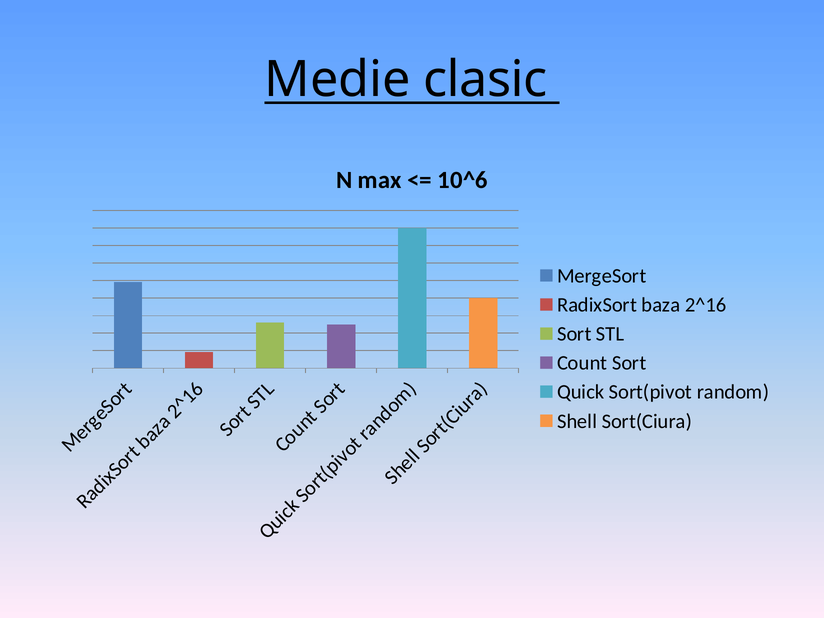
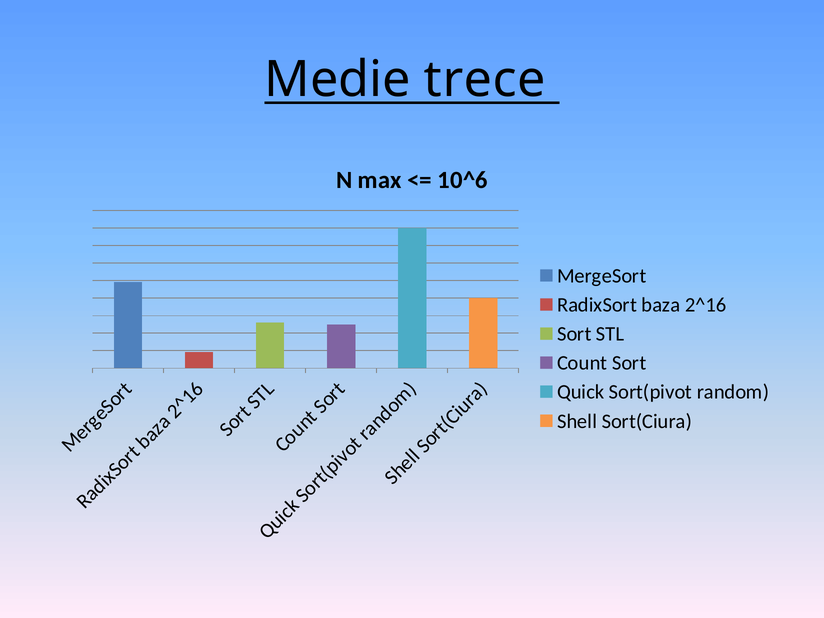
clasic: clasic -> trece
